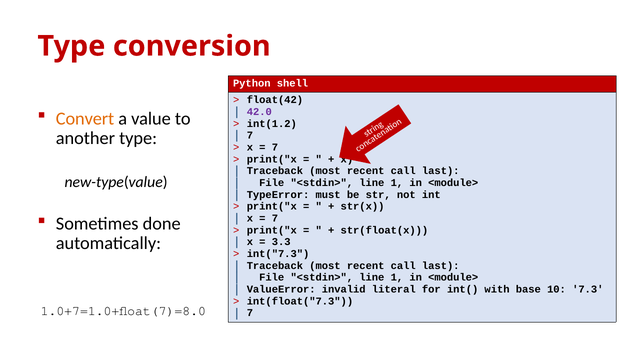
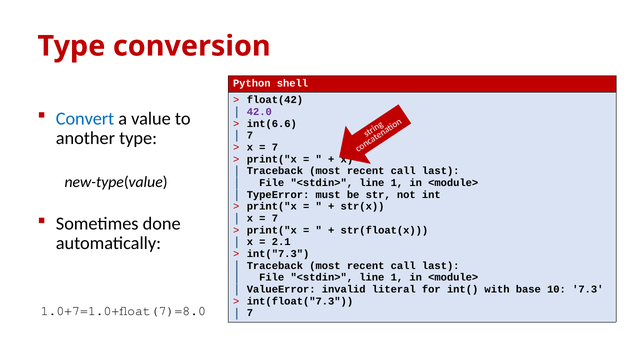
Convert colour: orange -> blue
int(1.2: int(1.2 -> int(6.6
3.3: 3.3 -> 2.1
